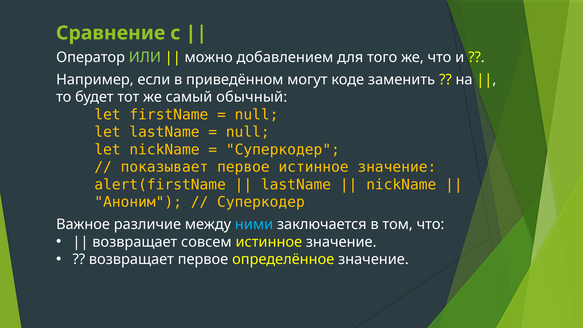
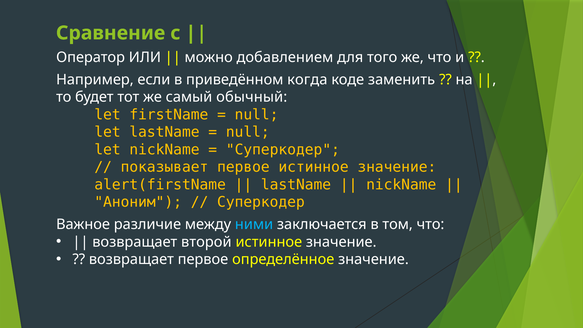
ИЛИ colour: light green -> white
могут: могут -> когда
совсем: совсем -> второй
